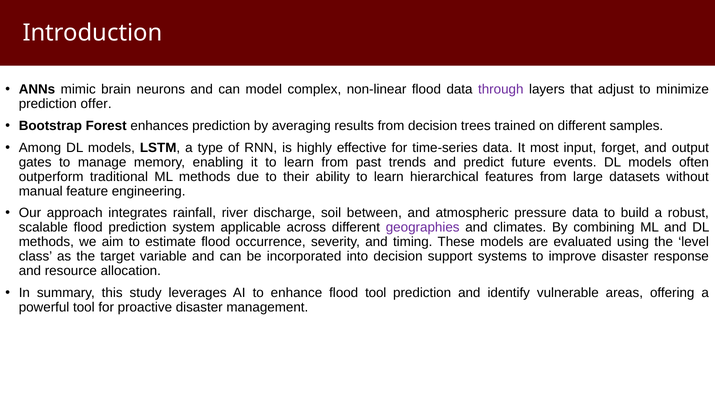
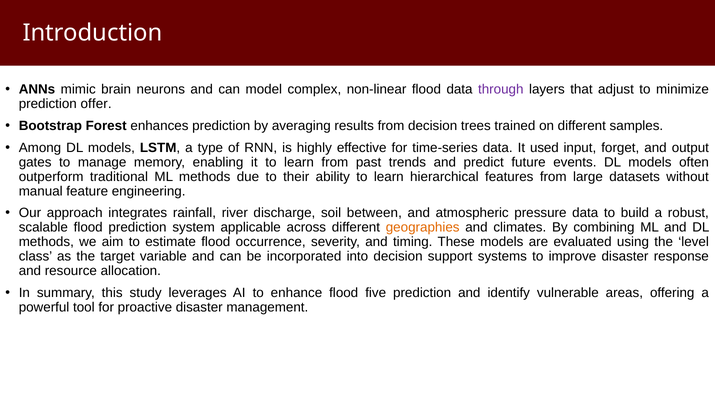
most: most -> used
geographies colour: purple -> orange
flood tool: tool -> five
